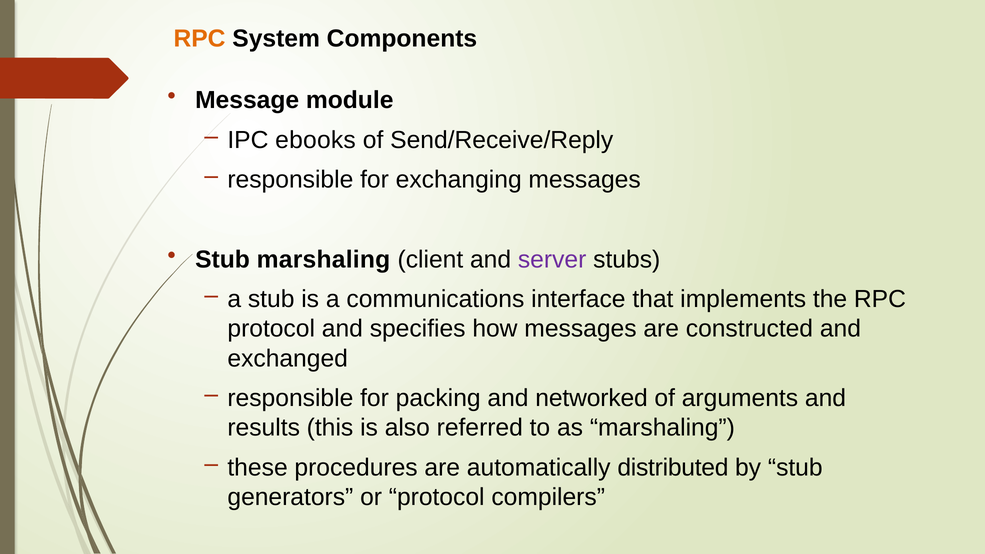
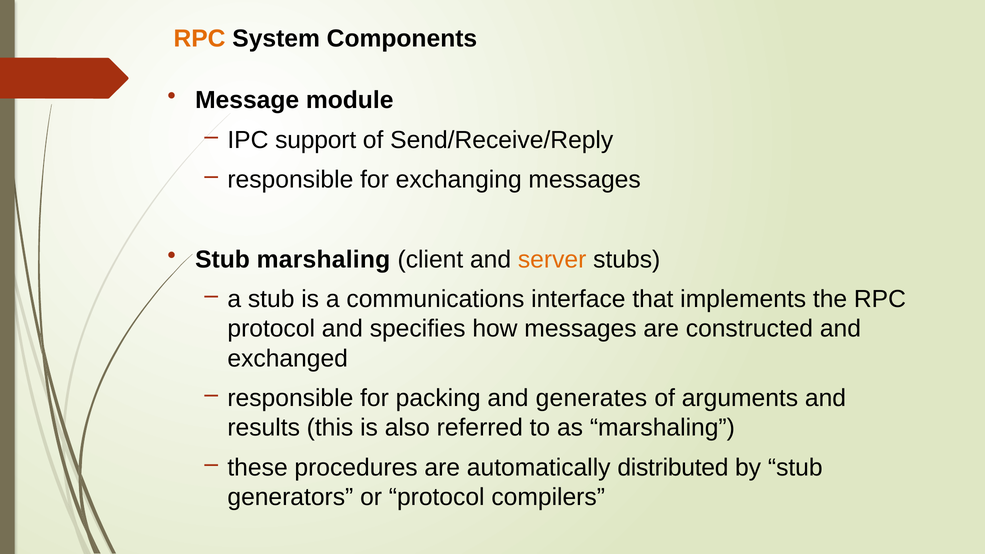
ebooks: ebooks -> support
server colour: purple -> orange
networked: networked -> generates
